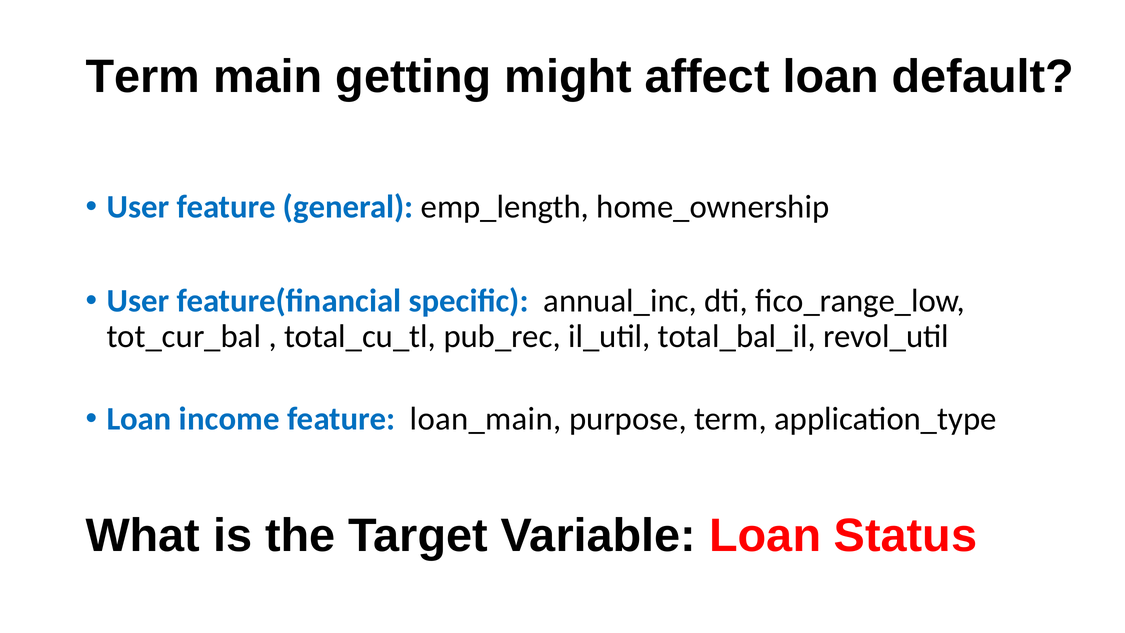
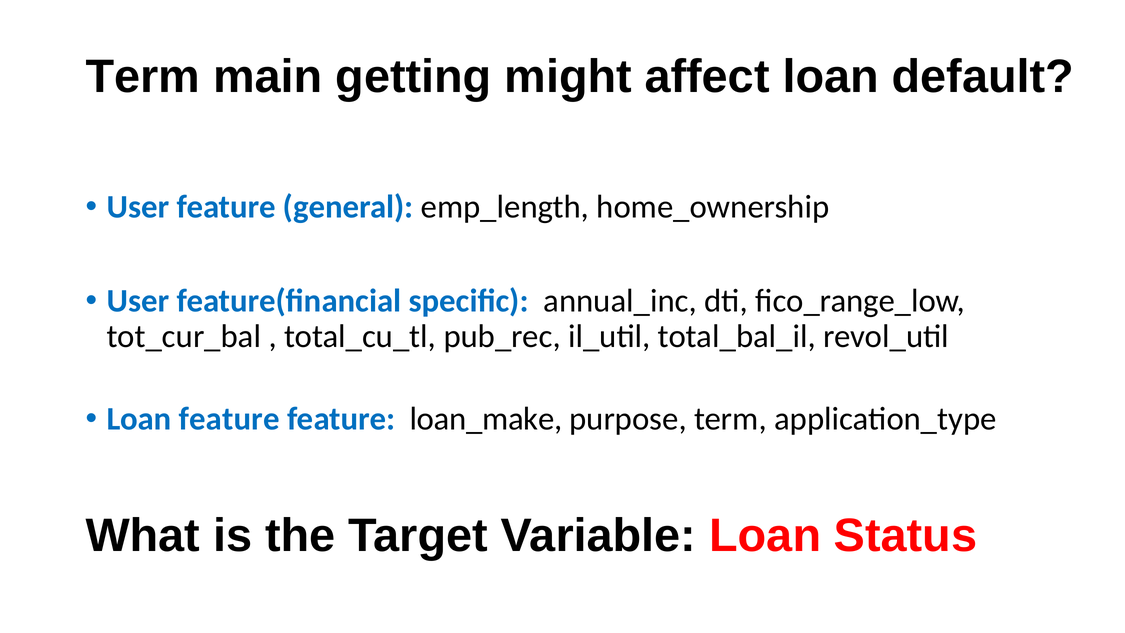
Loan income: income -> feature
loan_main: loan_main -> loan_make
